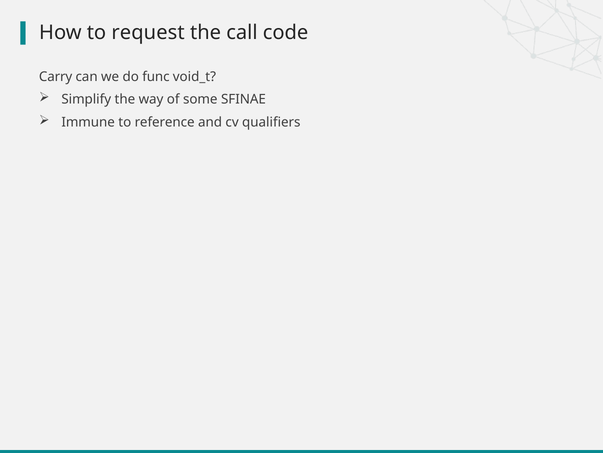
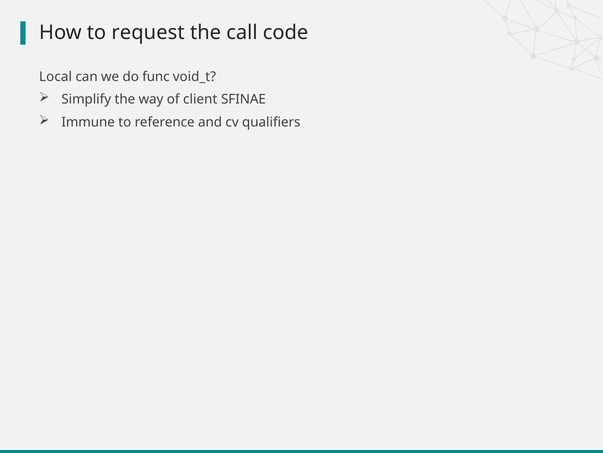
Carry: Carry -> Local
some: some -> client
